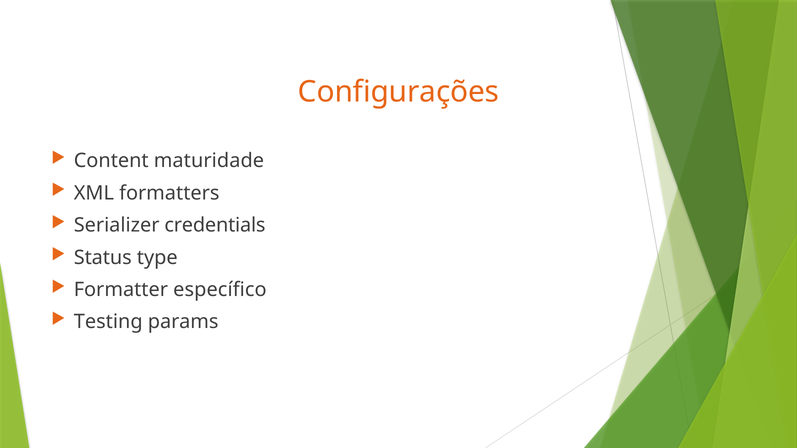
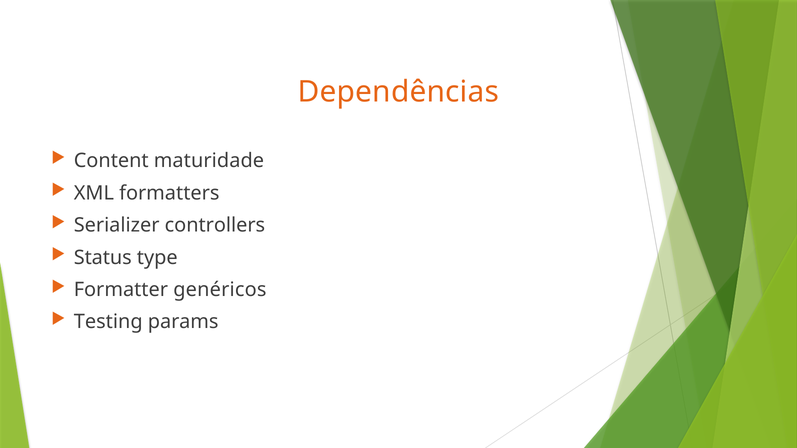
Configurações: Configurações -> Dependências
credentials: credentials -> controllers
específico: específico -> genéricos
